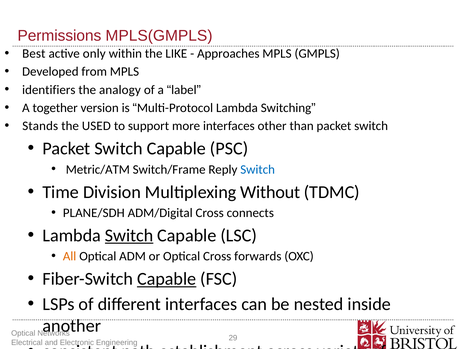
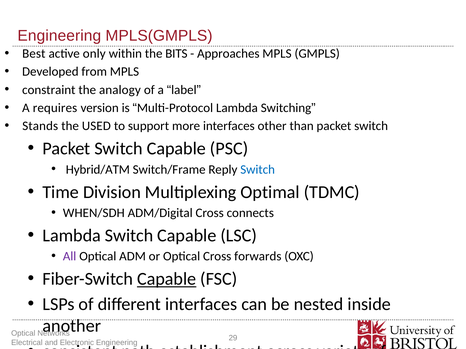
Permissions at (59, 36): Permissions -> Engineering
LIKE: LIKE -> BITS
identifiers: identifiers -> constraint
together: together -> requires
Metric/ATM: Metric/ATM -> Hybrid/ATM
Without: Without -> Optimal
PLANE/SDH: PLANE/SDH -> WHEN/SDH
Switch at (129, 236) underline: present -> none
All colour: orange -> purple
